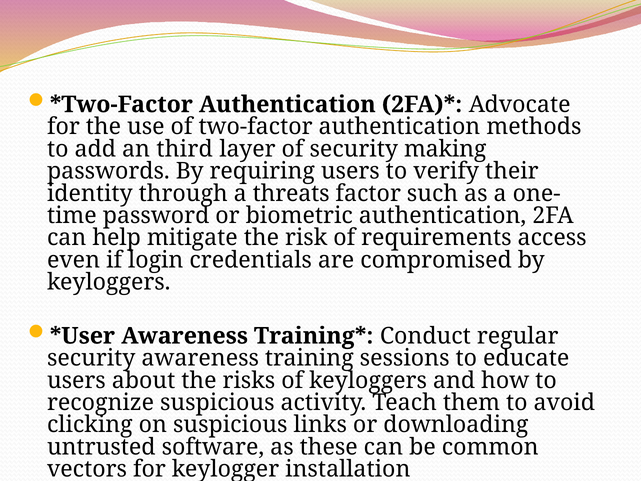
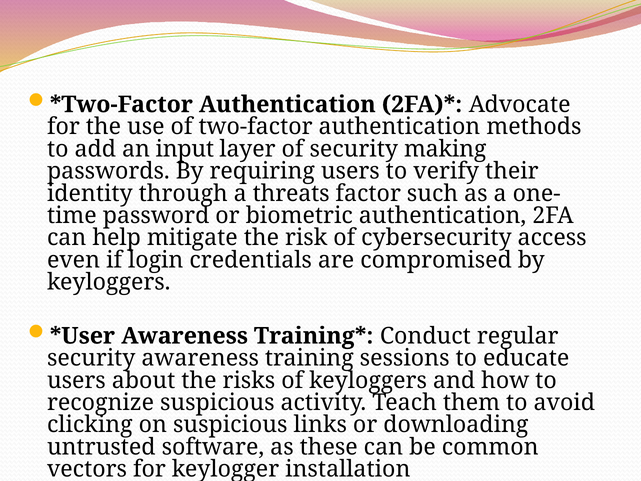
third: third -> input
requirements: requirements -> cybersecurity
